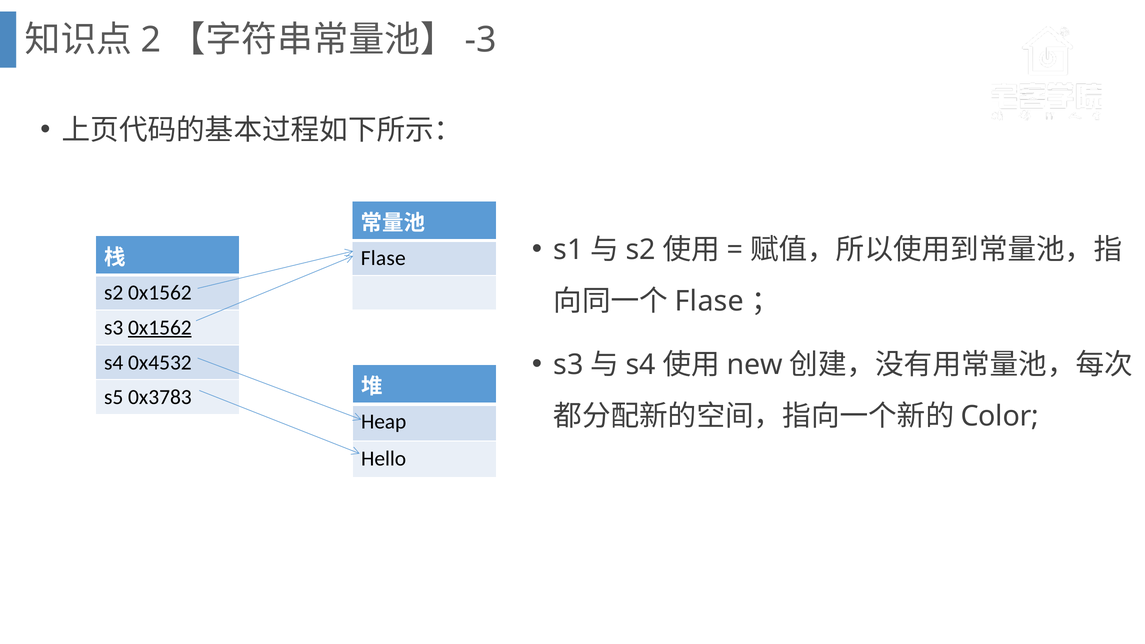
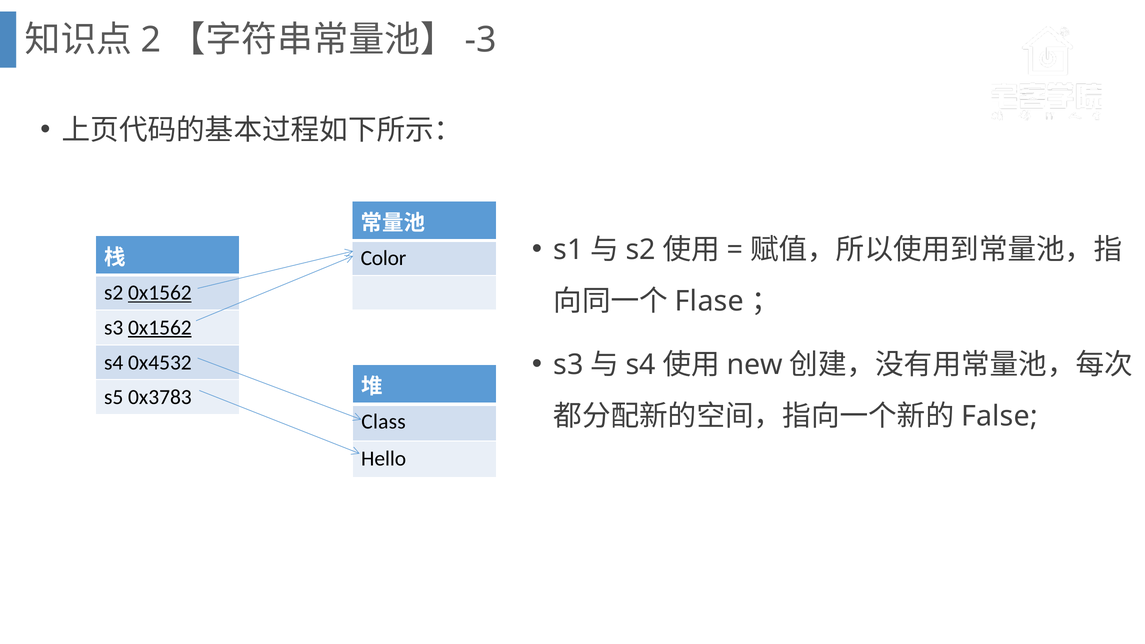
Flase at (383, 258): Flase -> Color
0x1562 at (160, 293) underline: none -> present
Color: Color -> False
Heap: Heap -> Class
